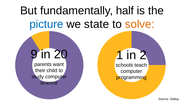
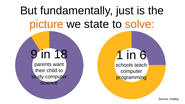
half: half -> just
picture colour: blue -> orange
20: 20 -> 18
2: 2 -> 6
